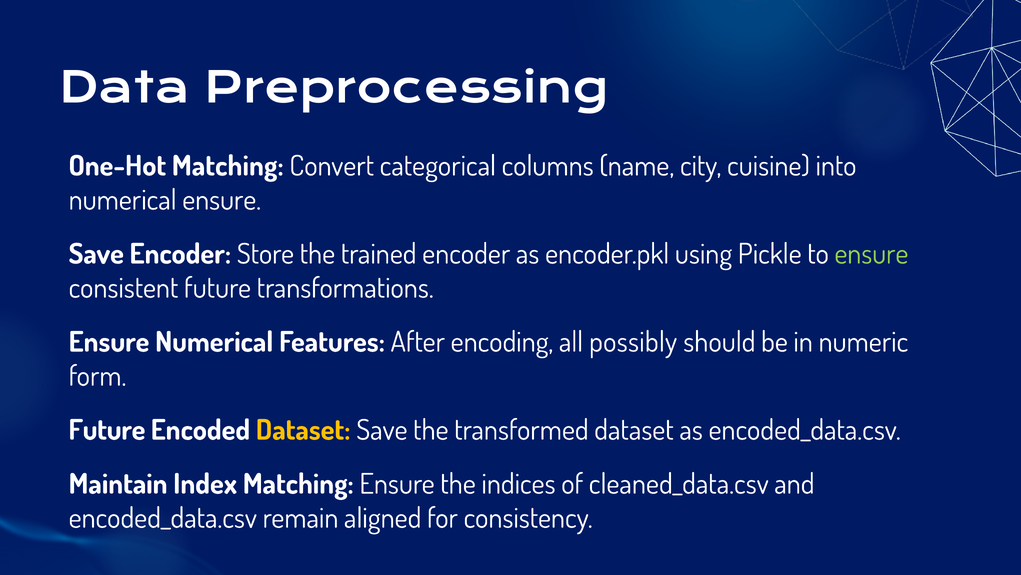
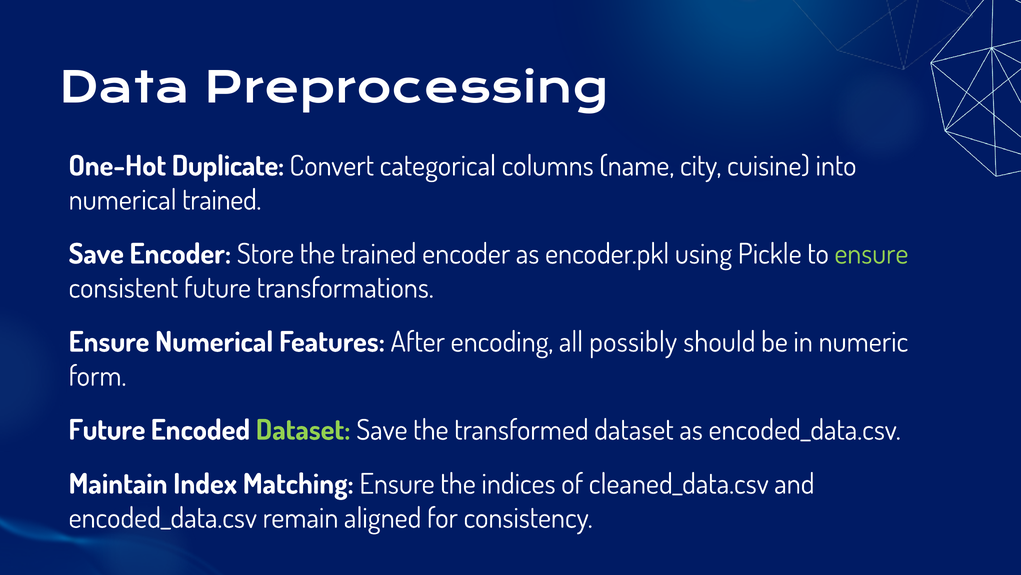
One-Hot Matching: Matching -> Duplicate
numerical ensure: ensure -> trained
Dataset at (303, 430) colour: yellow -> light green
